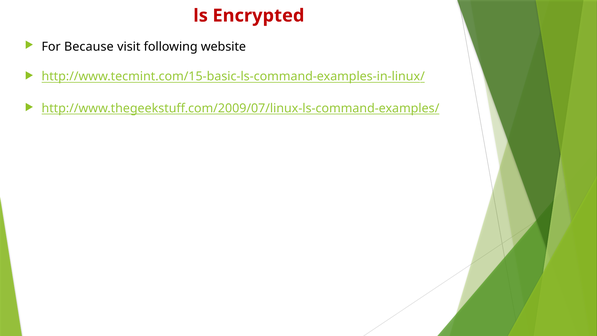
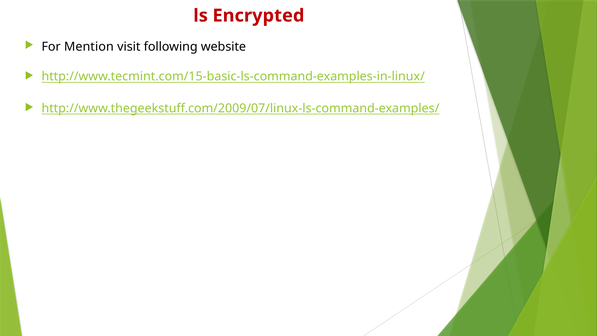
Because: Because -> Mention
